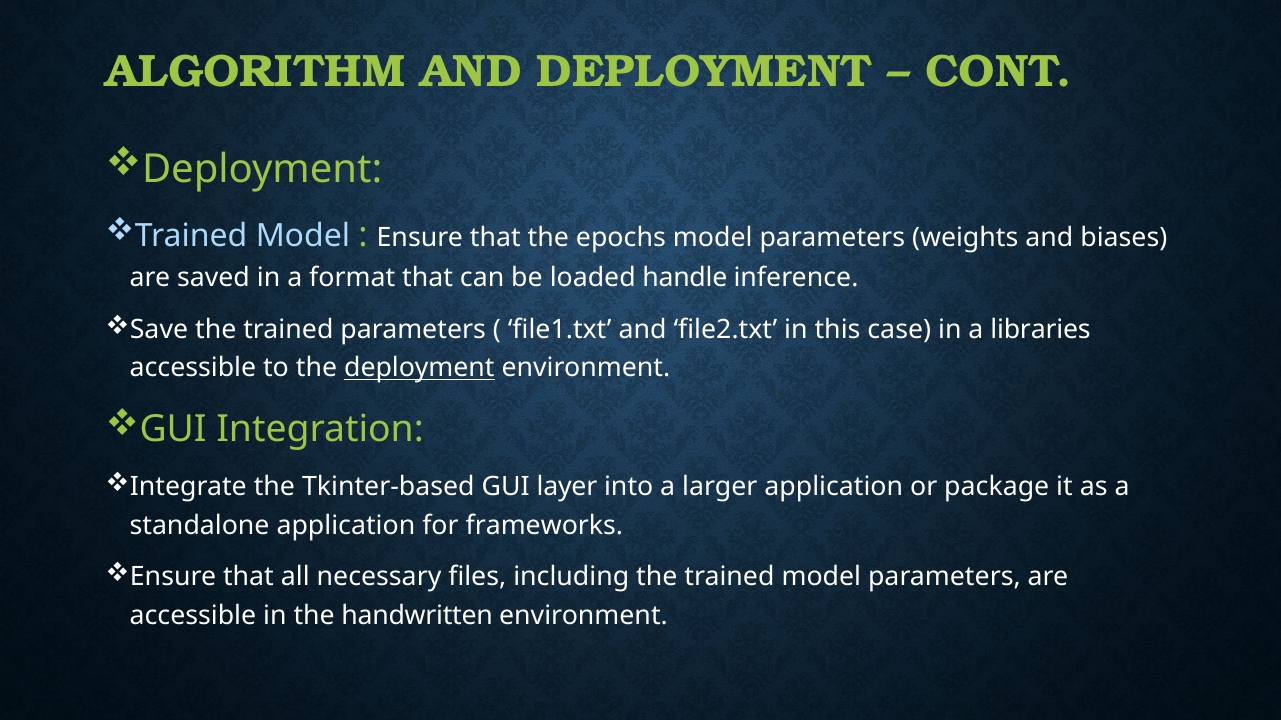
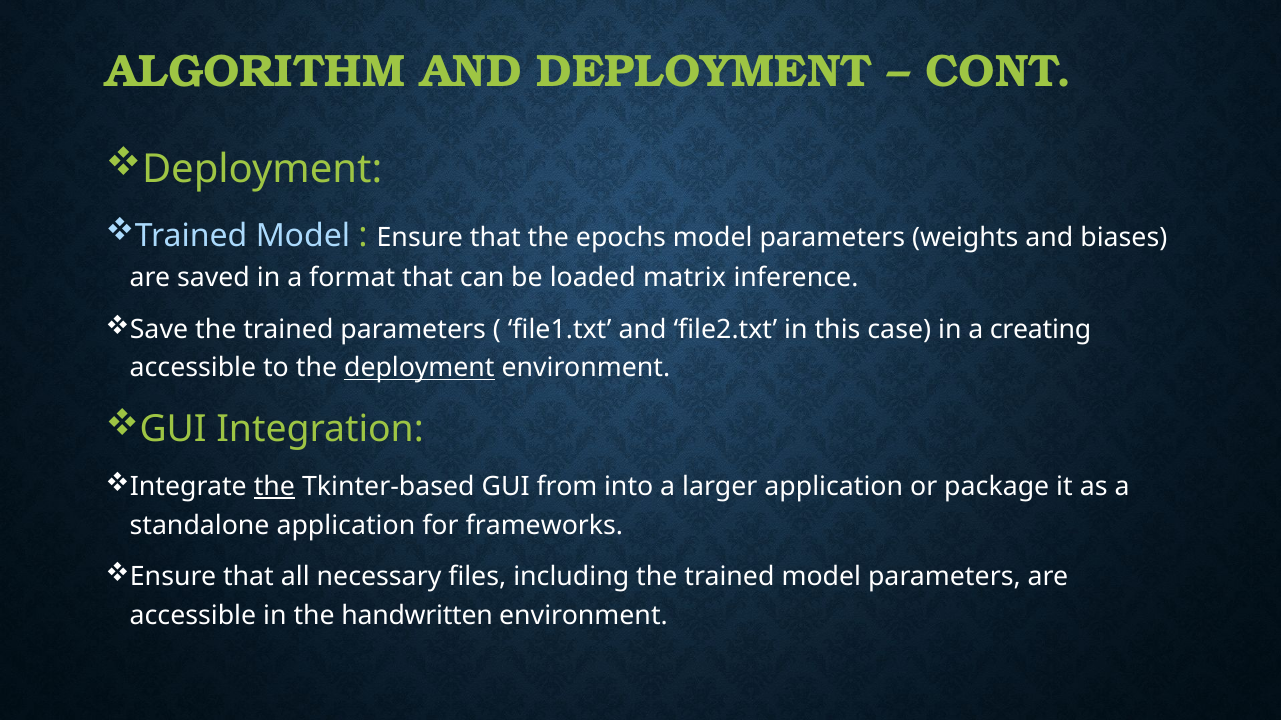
handle: handle -> matrix
libraries: libraries -> creating
the at (274, 487) underline: none -> present
layer: layer -> from
